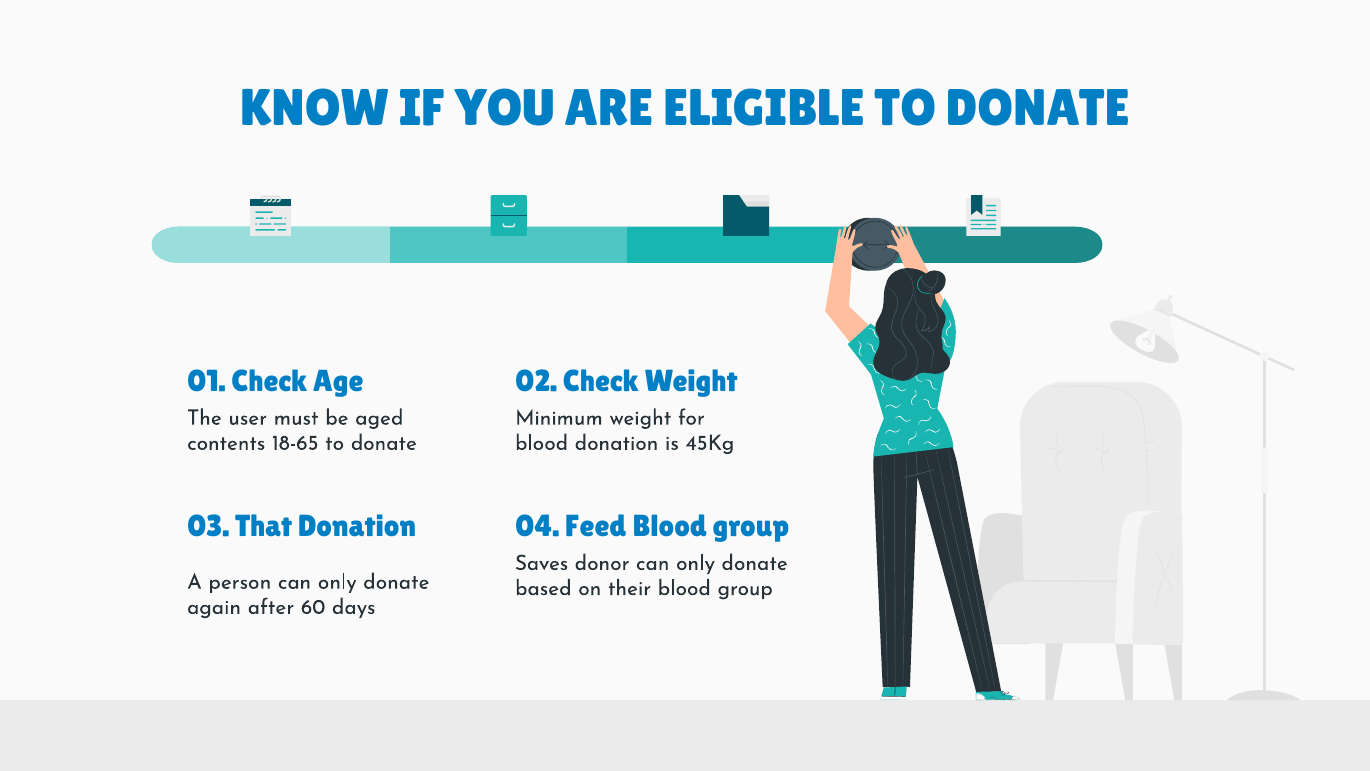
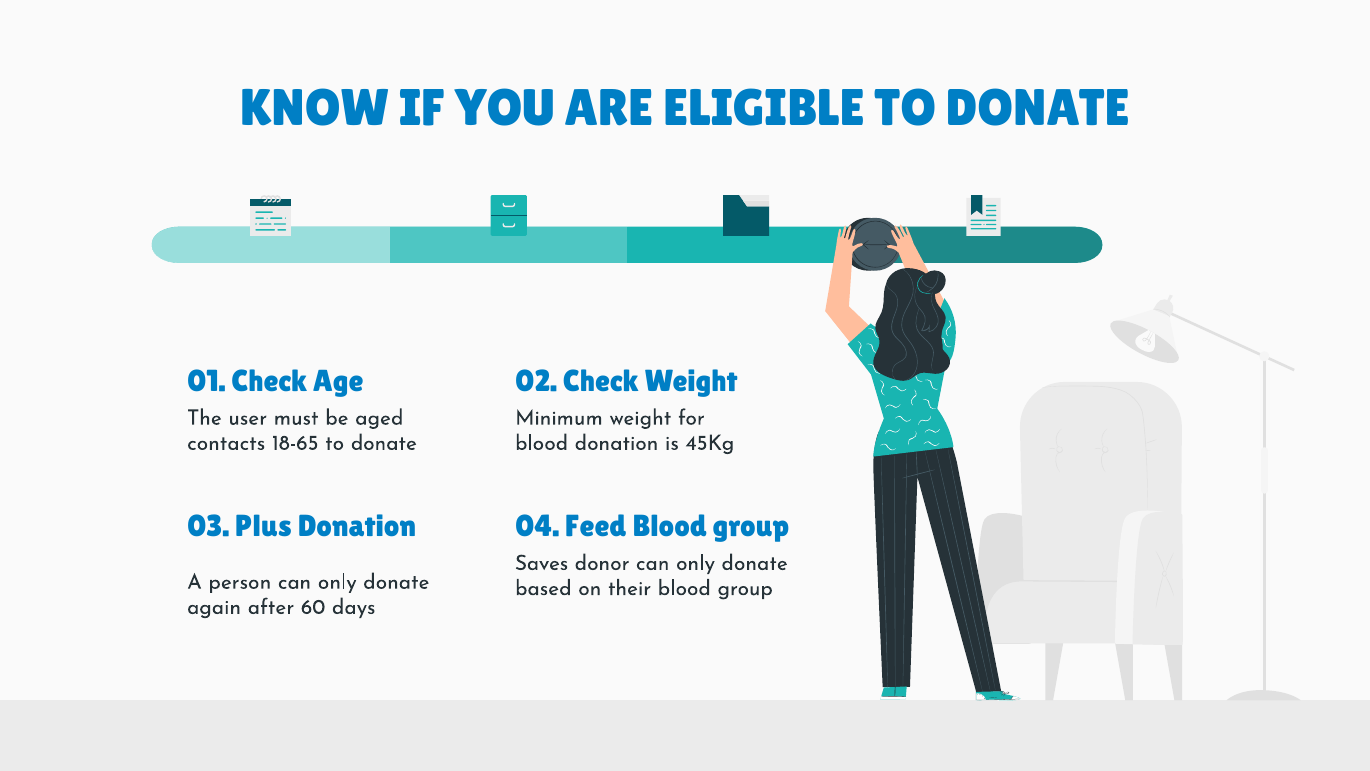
contents: contents -> contacts
That: That -> Plus
